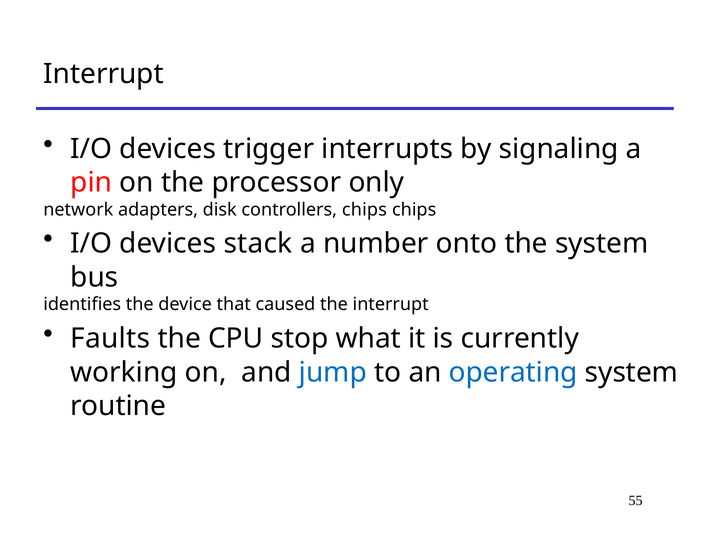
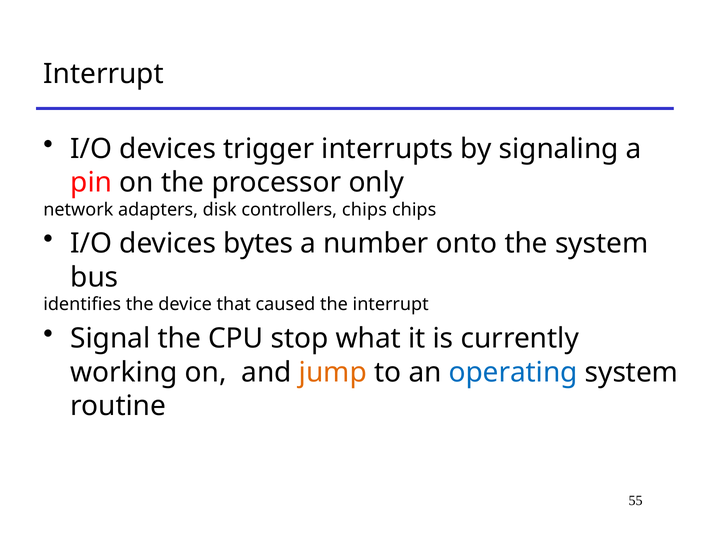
stack: stack -> bytes
Faults: Faults -> Signal
jump colour: blue -> orange
